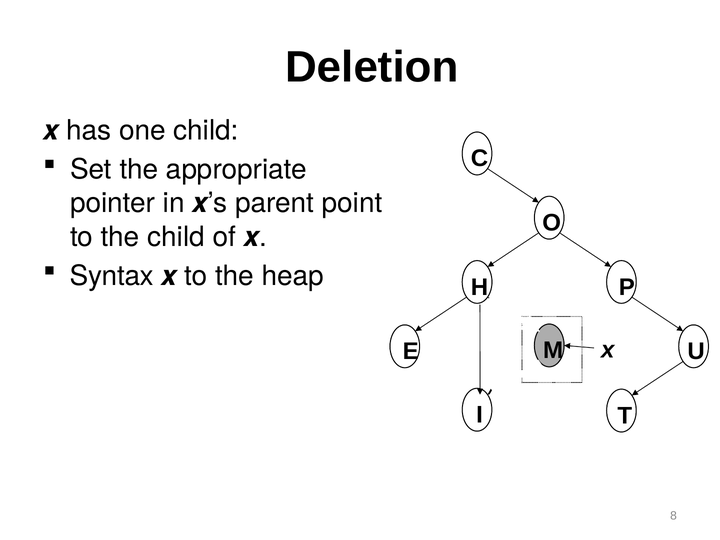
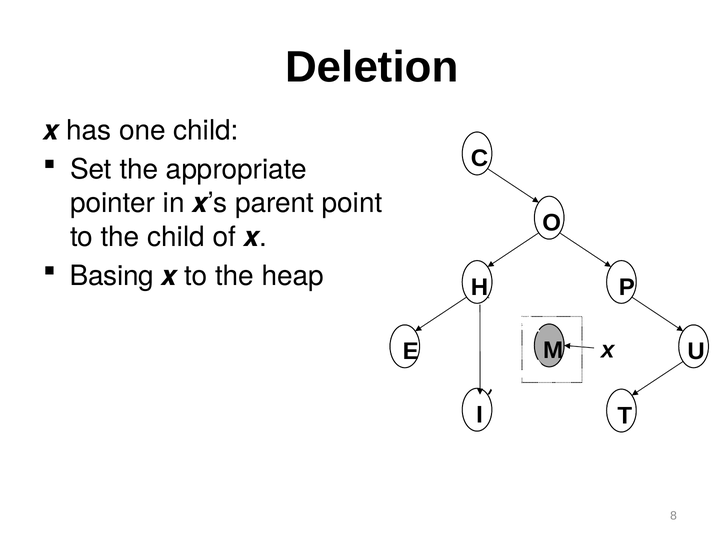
Syntax: Syntax -> Basing
